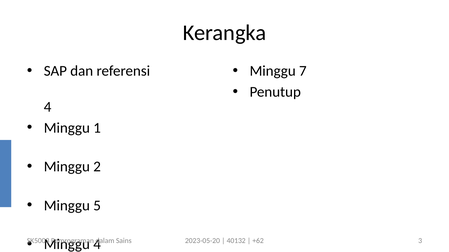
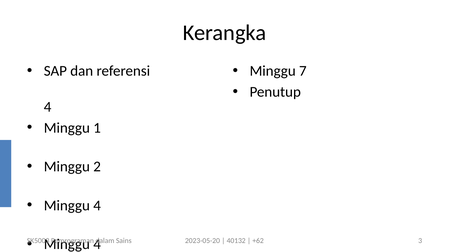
5 at (97, 206): 5 -> 4
